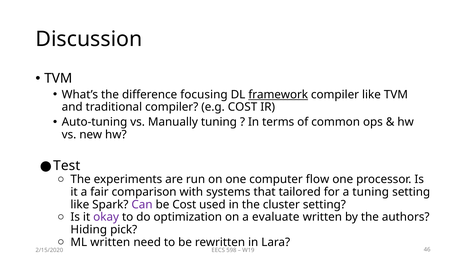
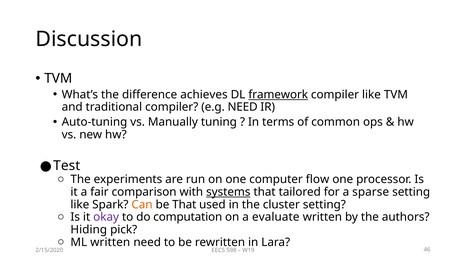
focusing: focusing -> achieves
e.g COST: COST -> NEED
systems underline: none -> present
a tuning: tuning -> sparse
Can colour: purple -> orange
be Cost: Cost -> That
optimization: optimization -> computation
